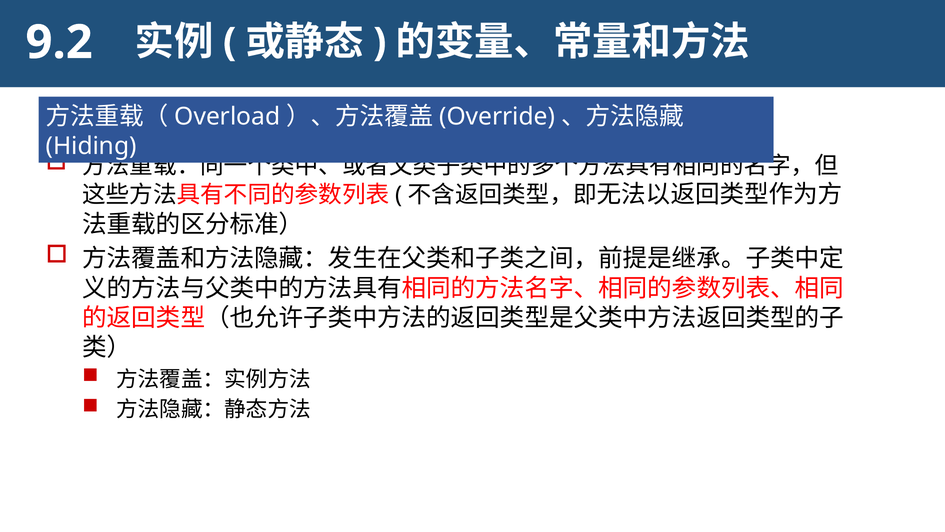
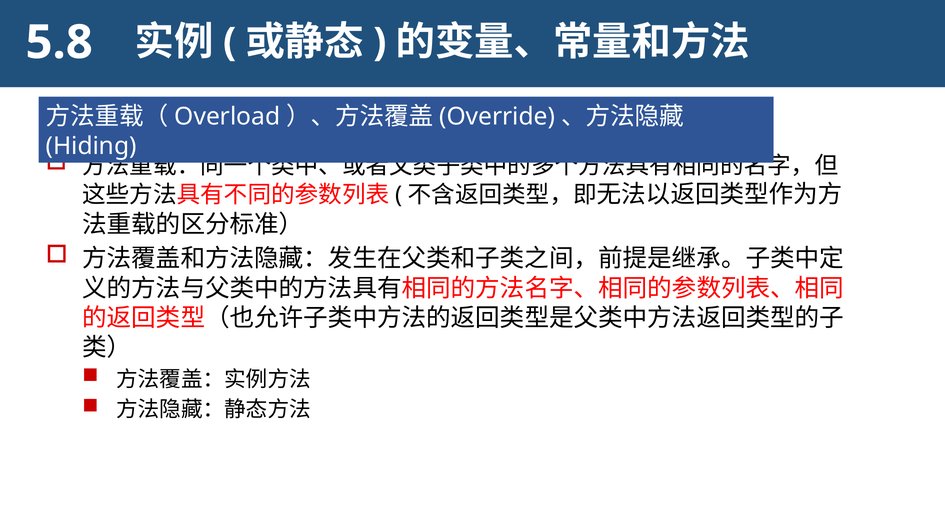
9.2: 9.2 -> 5.8
